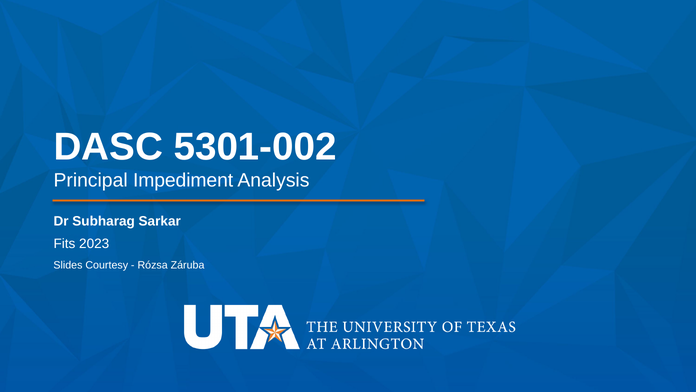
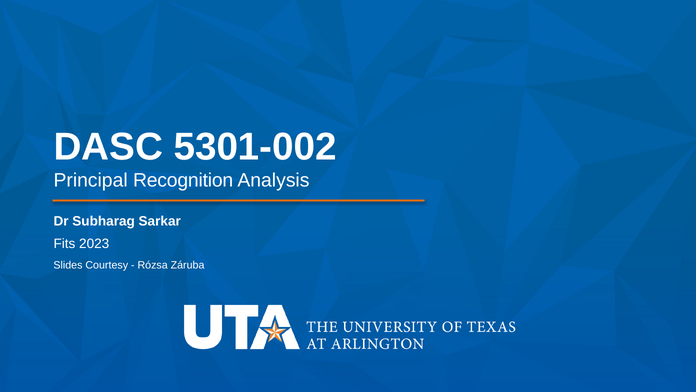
Impediment: Impediment -> Recognition
